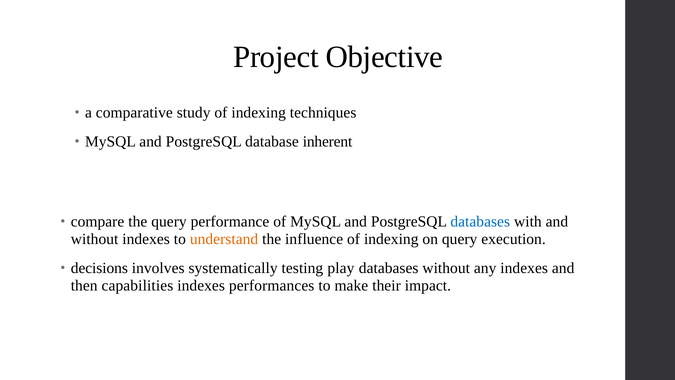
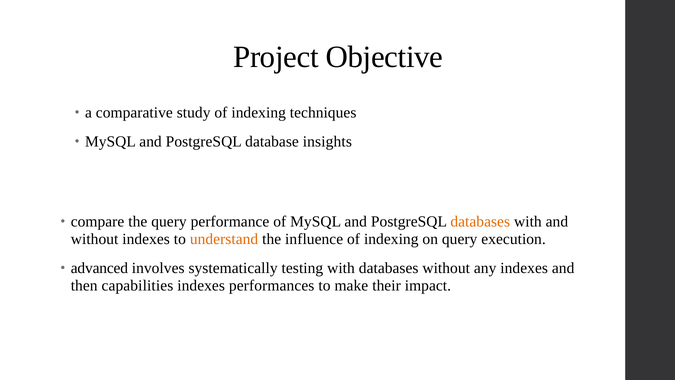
inherent: inherent -> insights
databases at (480, 221) colour: blue -> orange
decisions: decisions -> advanced
testing play: play -> with
